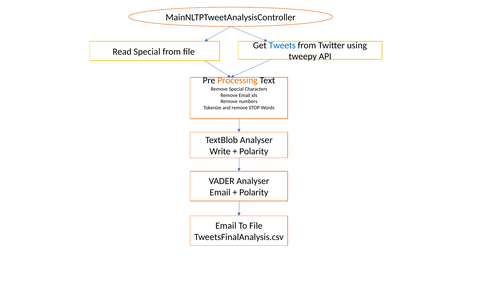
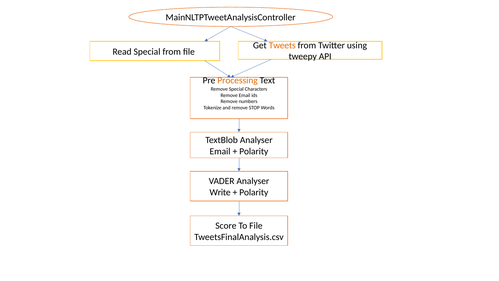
Tweets colour: blue -> orange
Write at (220, 151): Write -> Email
Email at (220, 192): Email -> Write
Email at (226, 225): Email -> Score
